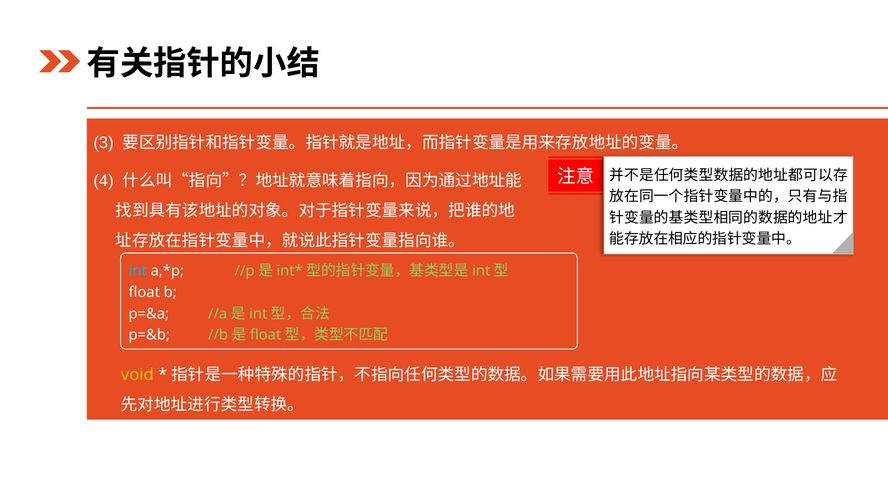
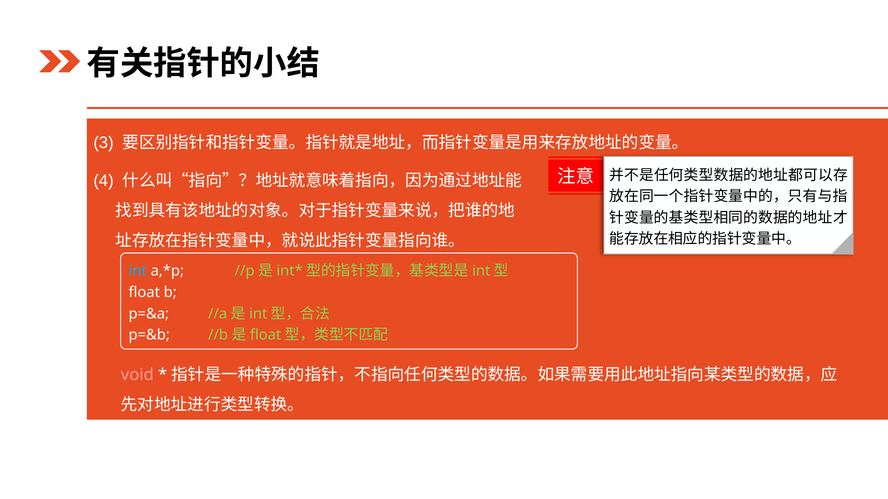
void colour: yellow -> pink
